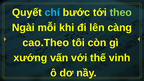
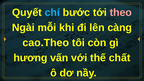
theo colour: light green -> pink
xướng: xướng -> hương
vinh: vinh -> chất
